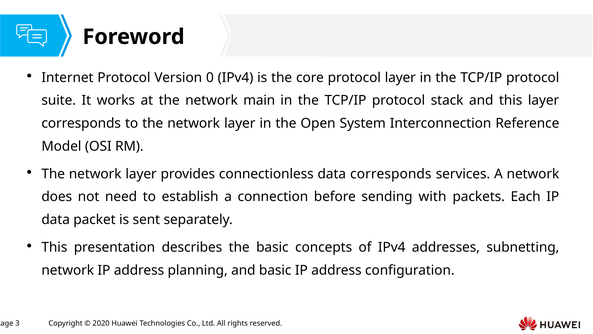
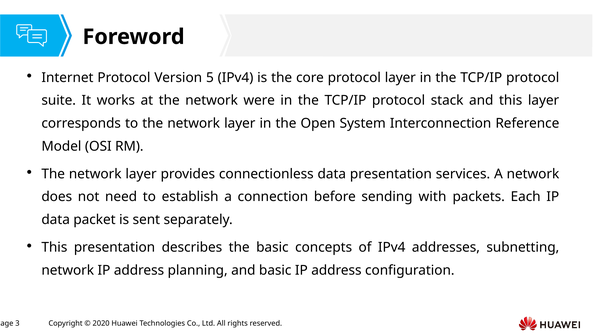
0: 0 -> 5
main: main -> were
data corresponds: corresponds -> presentation
